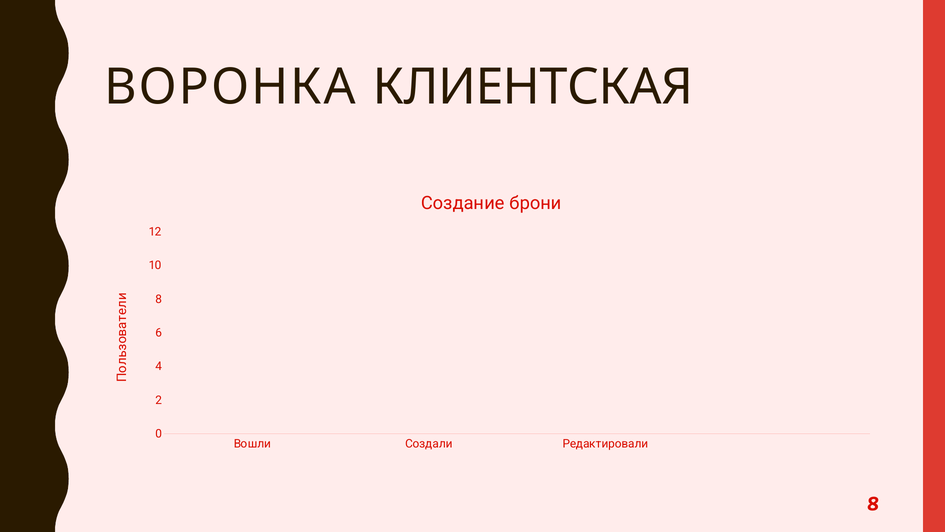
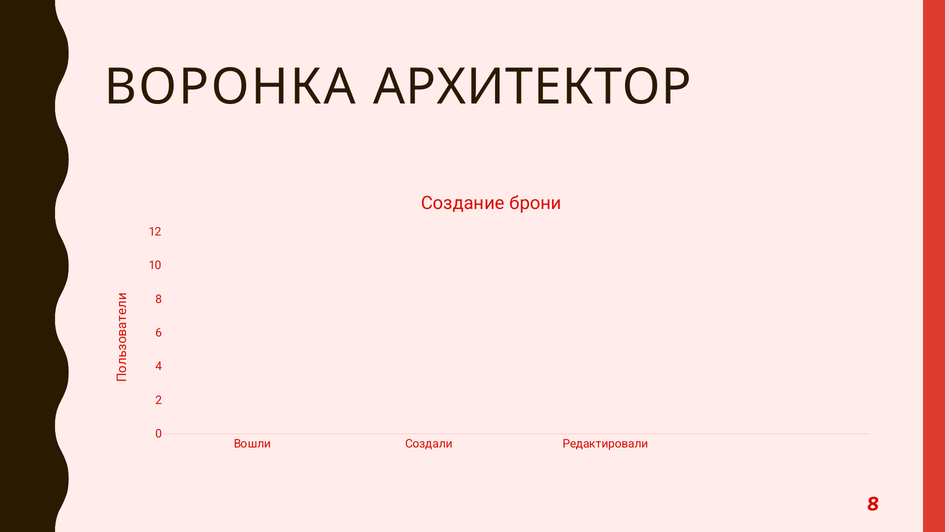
КЛИЕНТСКАЯ: КЛИЕНТСКАЯ -> АРХИТЕКТОР
